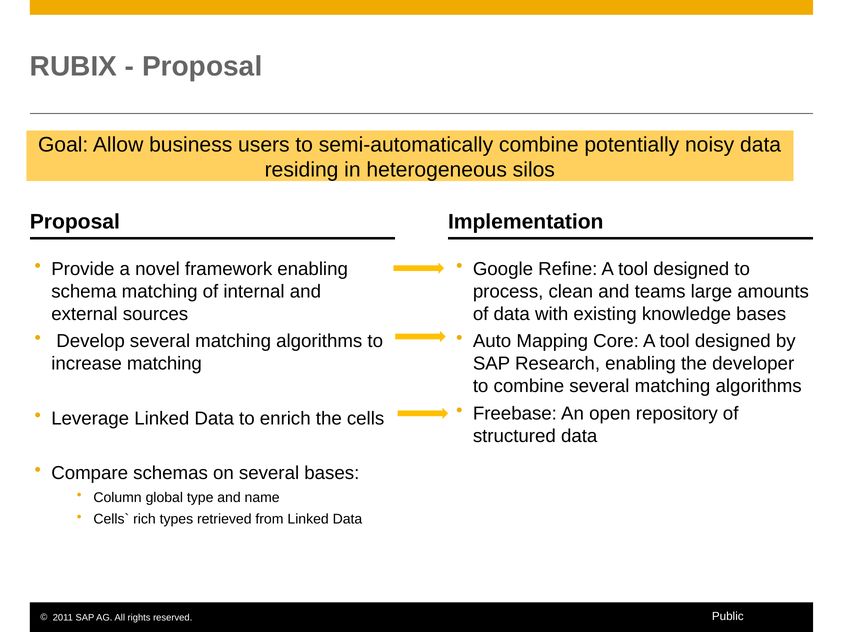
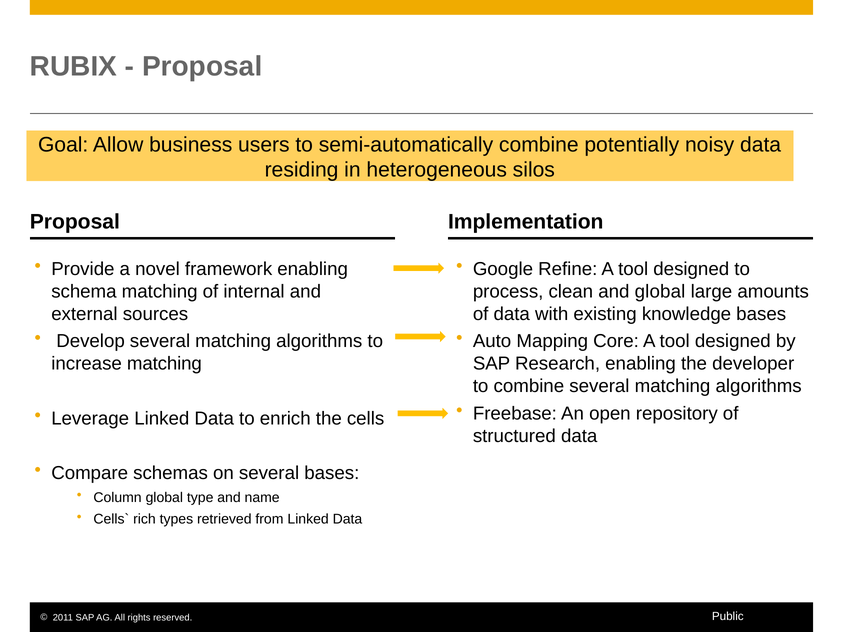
and teams: teams -> global
